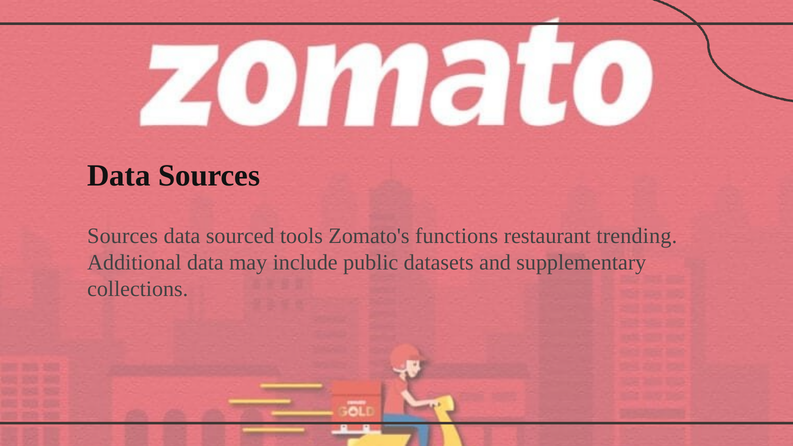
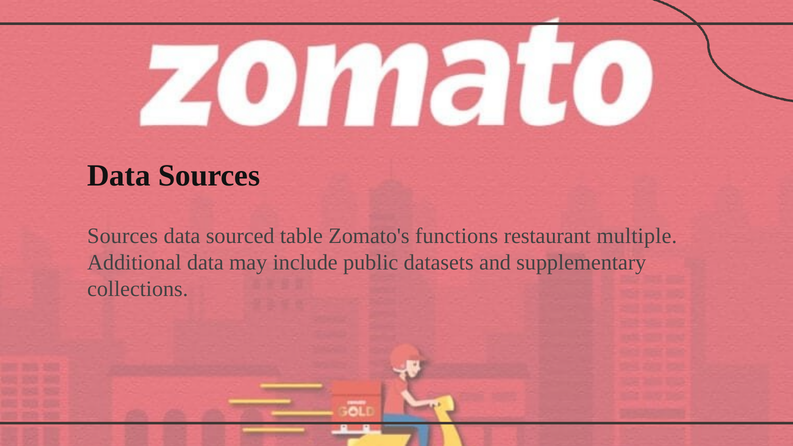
tools: tools -> table
trending: trending -> multiple
